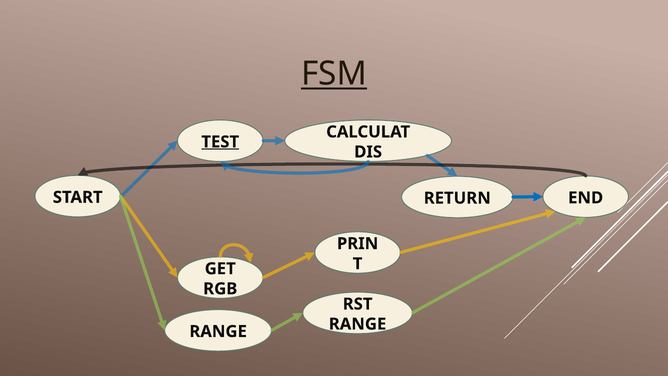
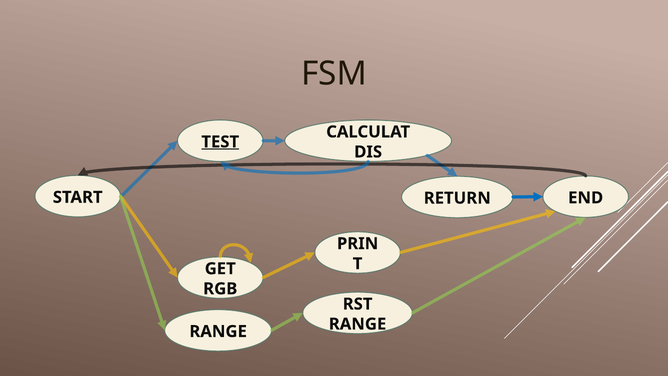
FSM underline: present -> none
